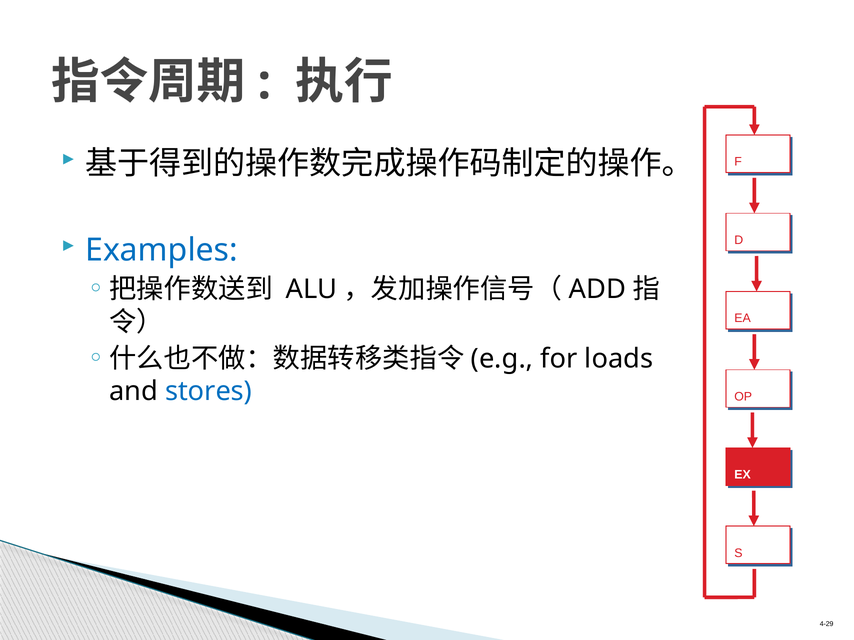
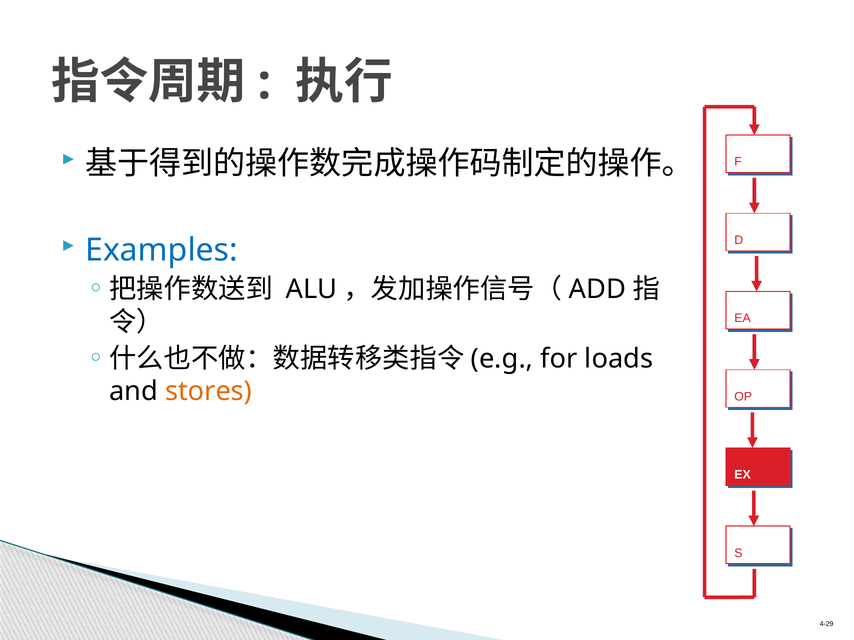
stores colour: blue -> orange
